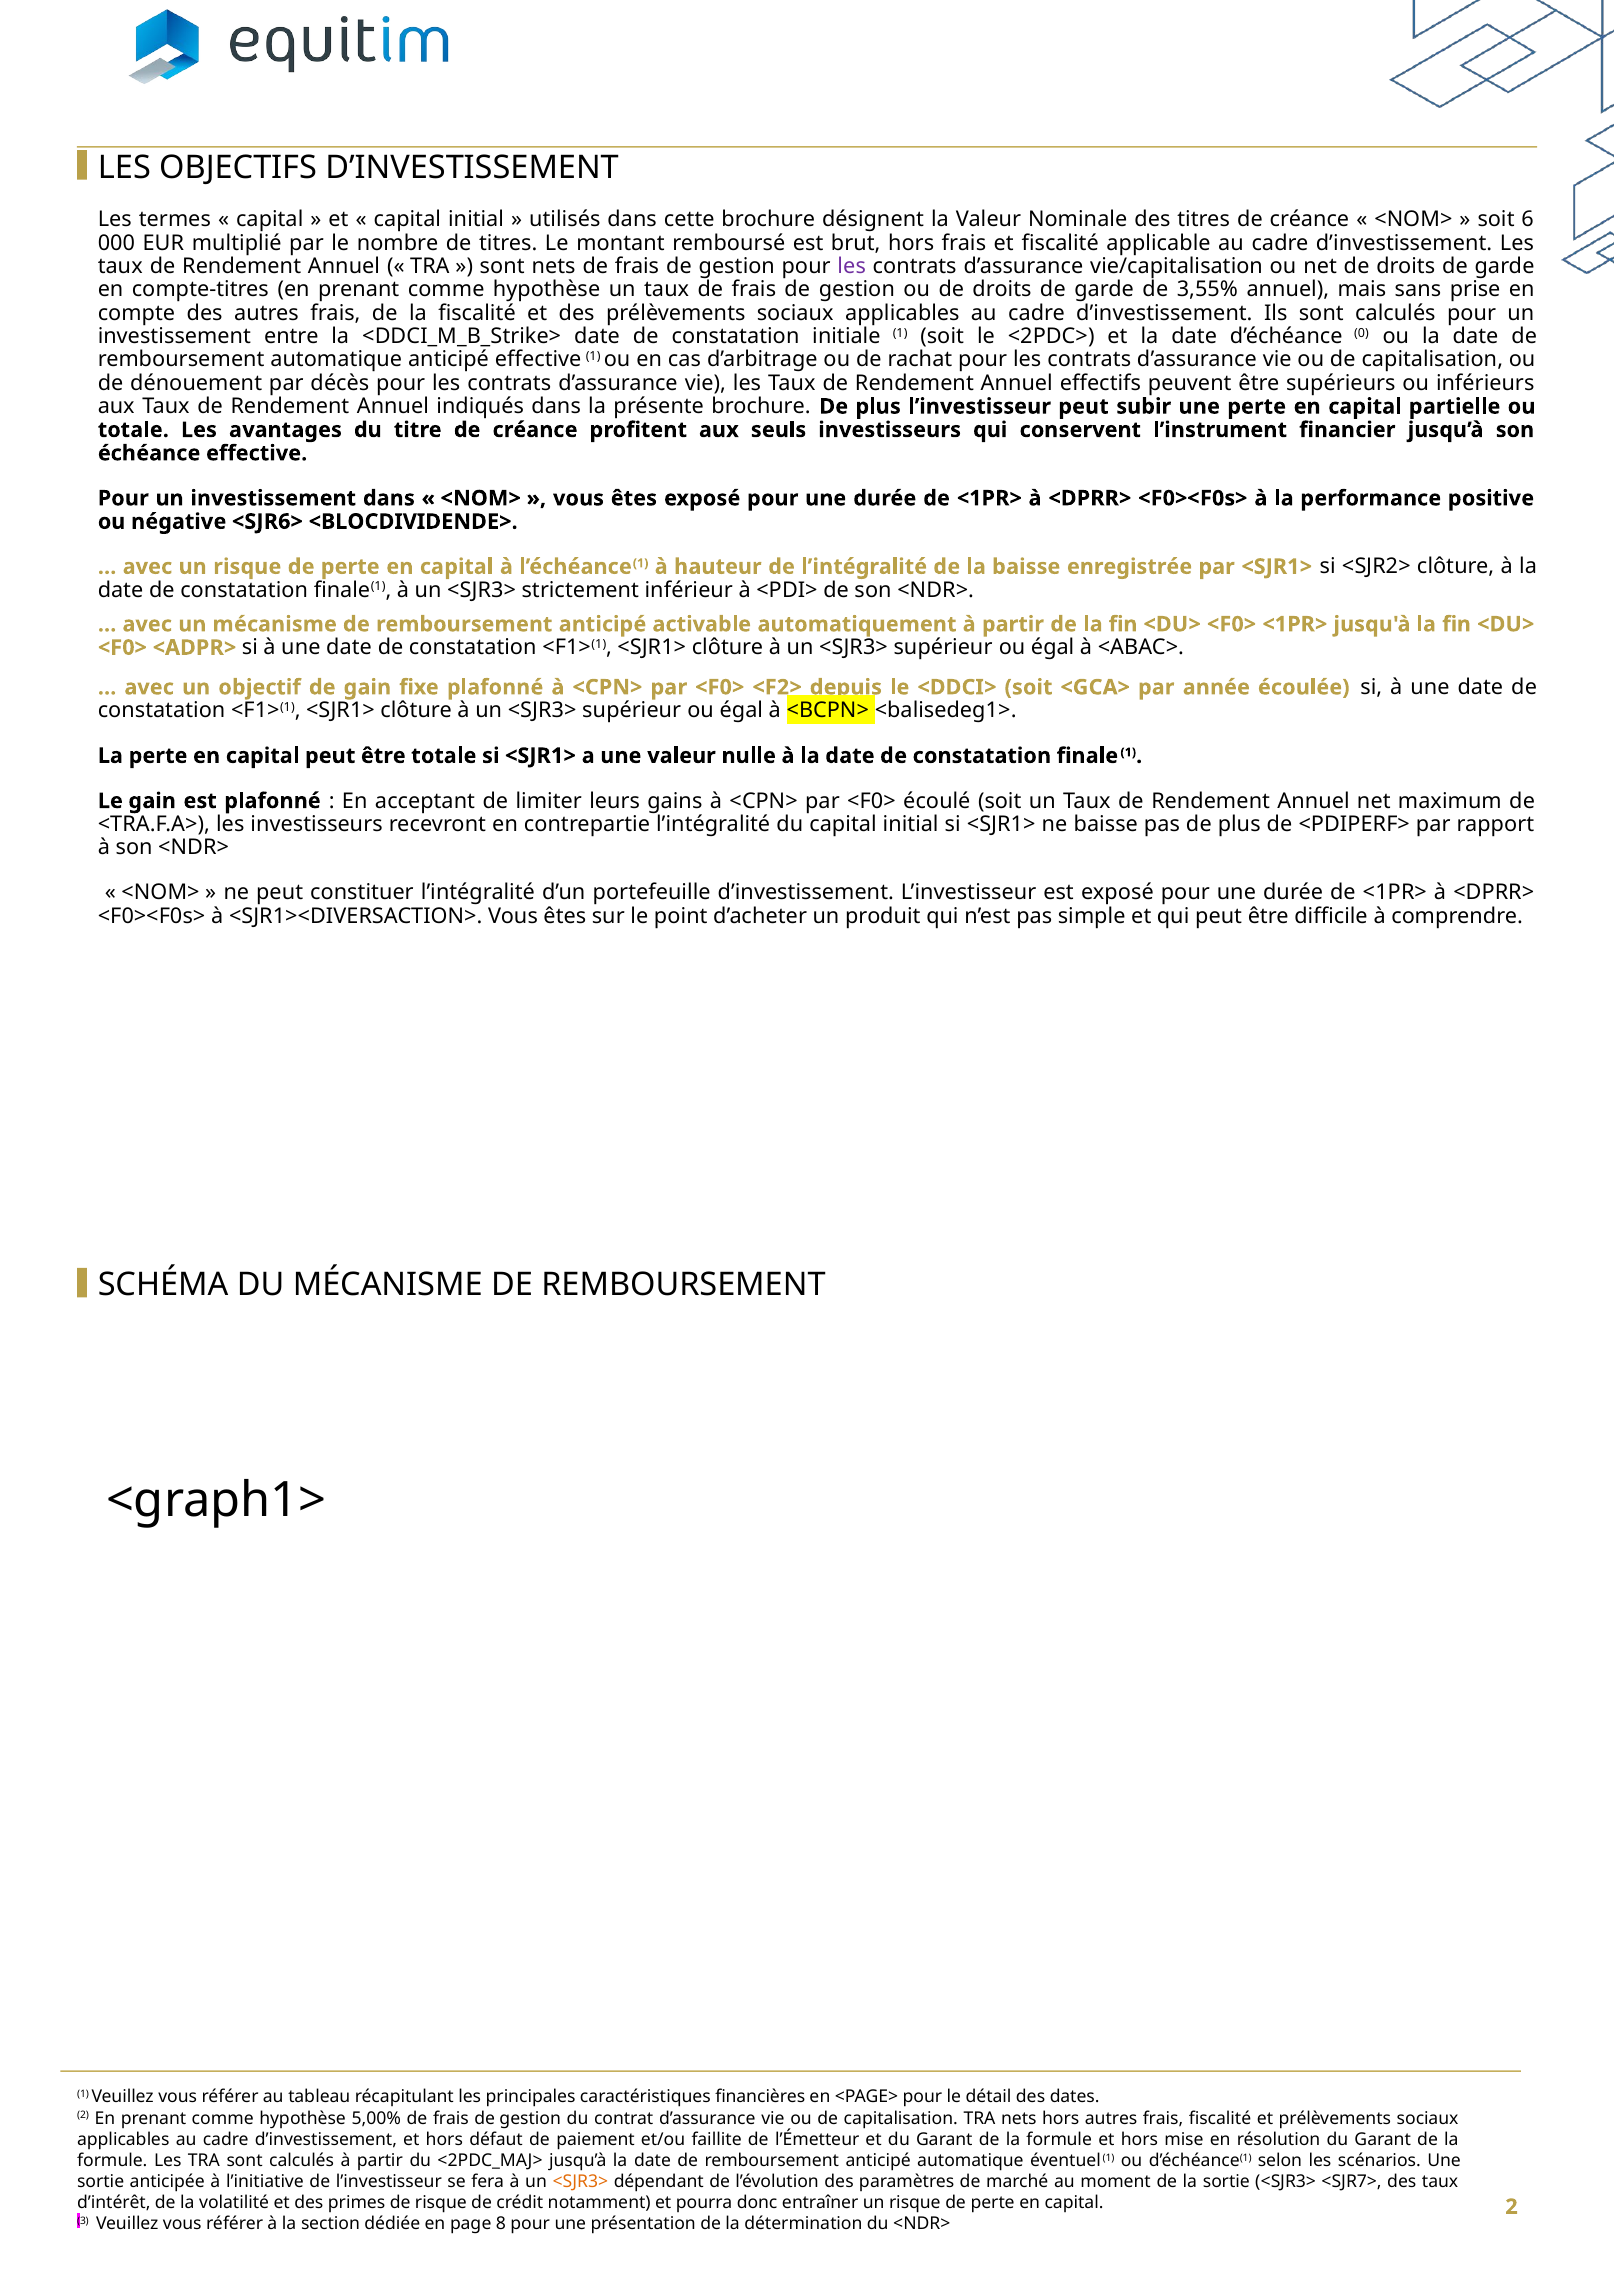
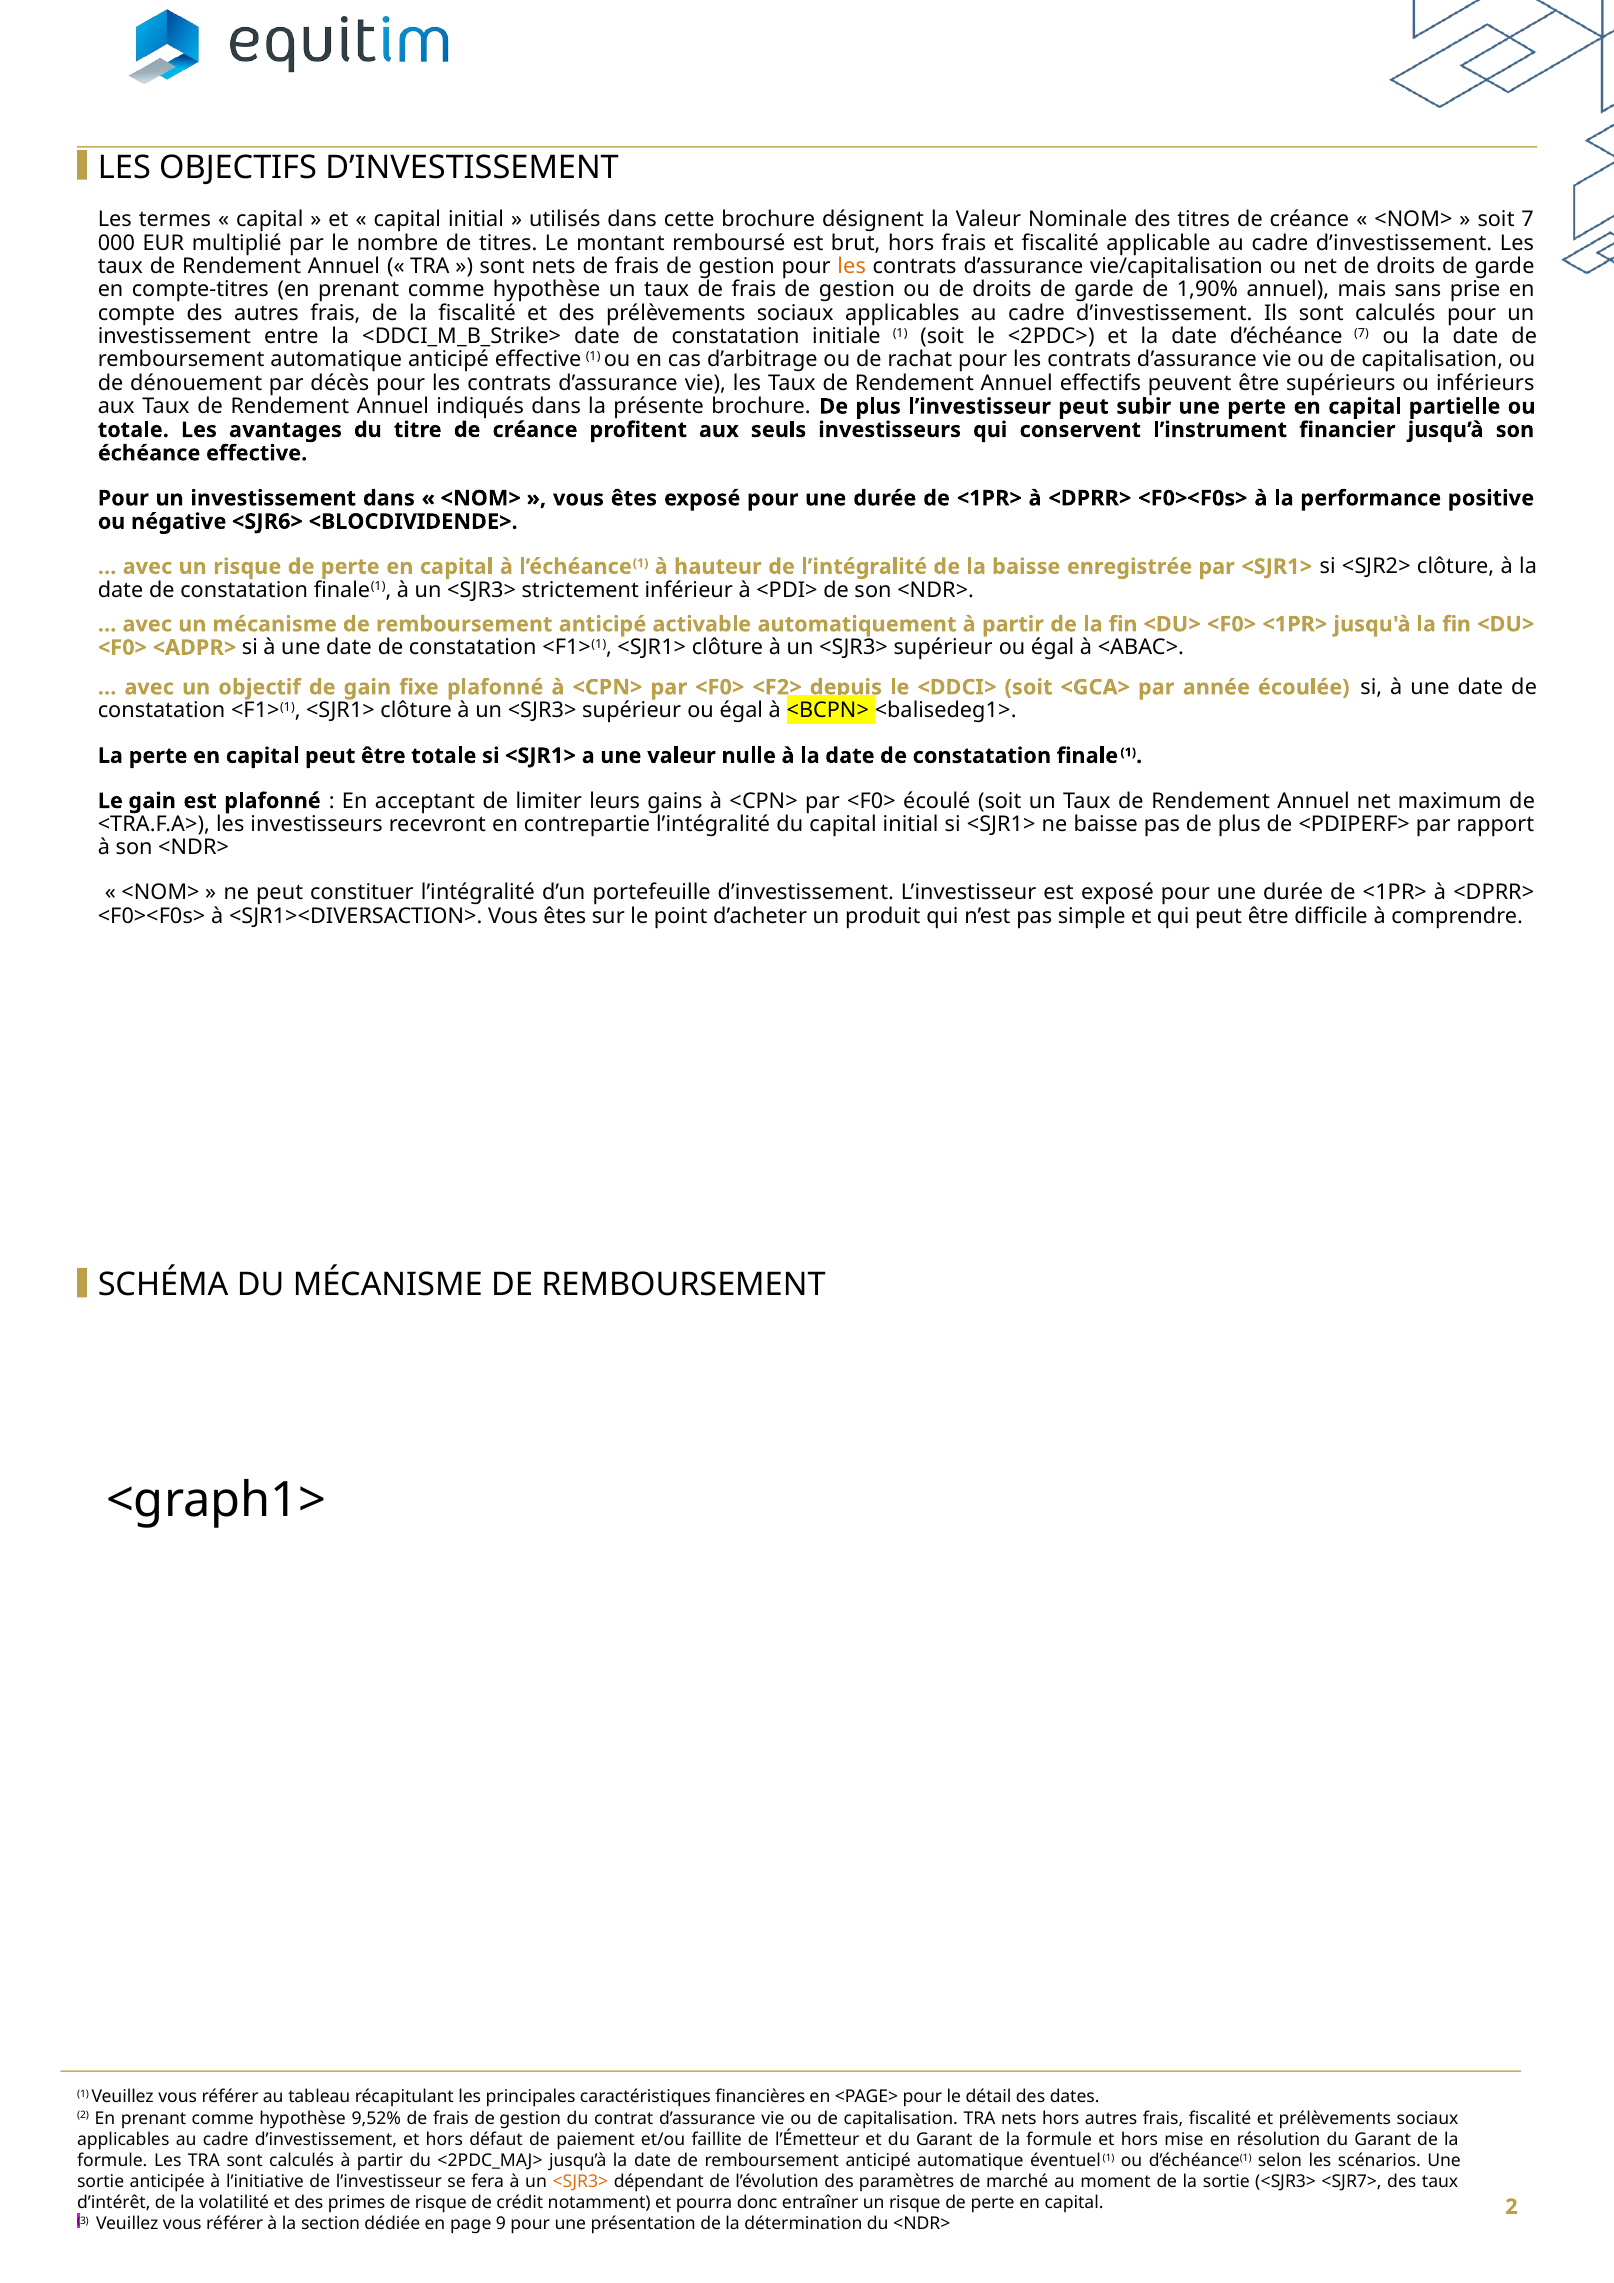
soit 6: 6 -> 7
les at (852, 266) colour: purple -> orange
3,55%: 3,55% -> 1,90%
d’échéance 0: 0 -> 7
5,00%: 5,00% -> 9,52%
8: 8 -> 9
